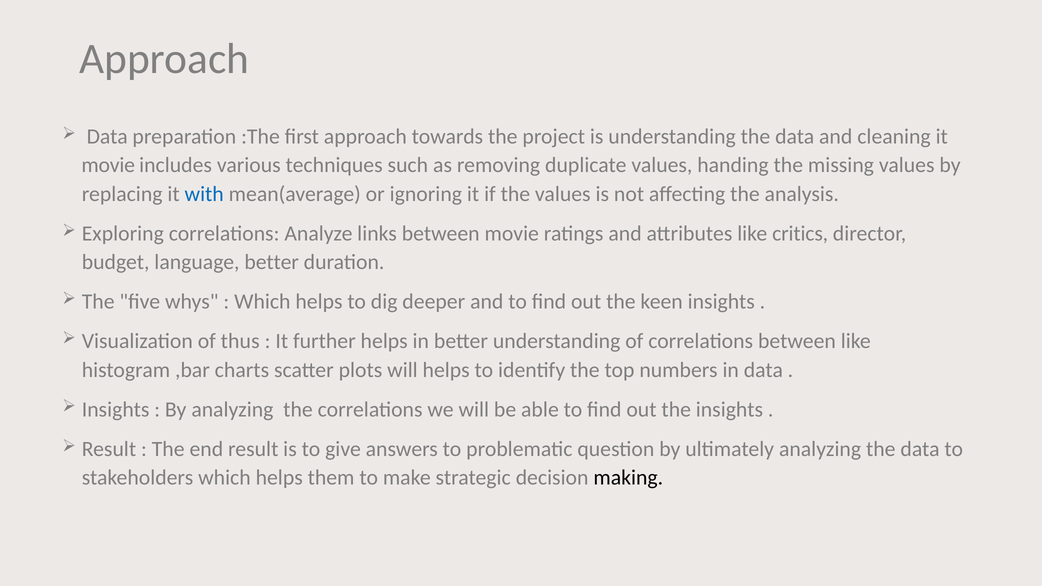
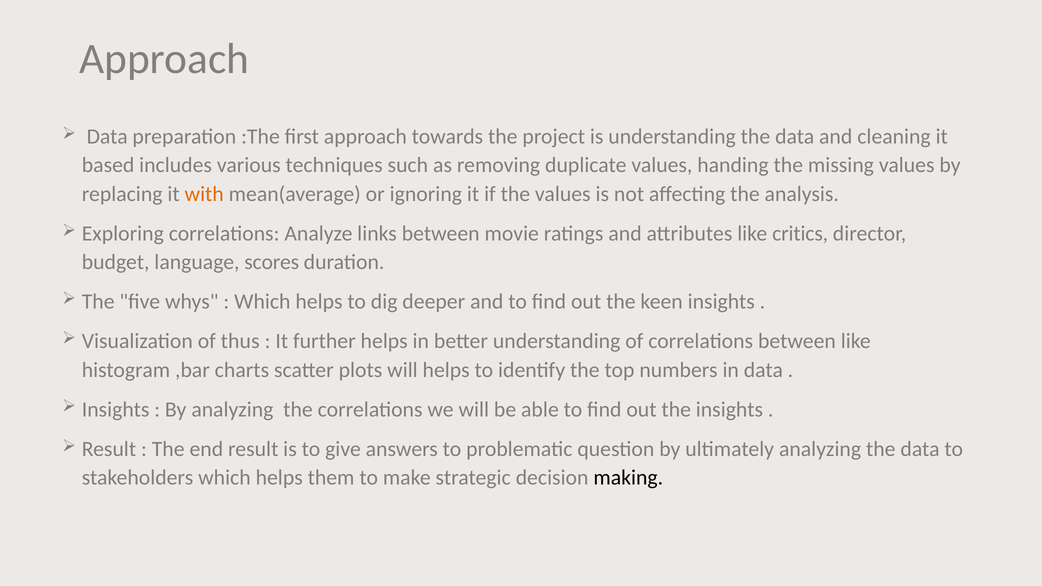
movie at (108, 165): movie -> based
with colour: blue -> orange
language better: better -> scores
